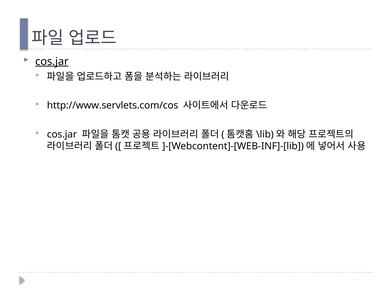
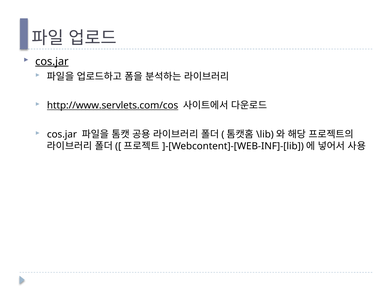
http://www.servlets.com/cos underline: none -> present
